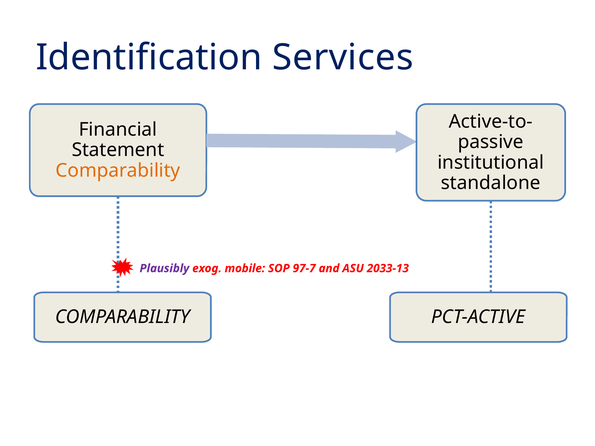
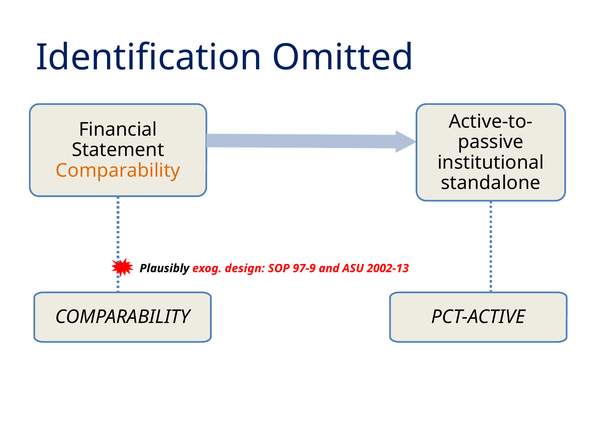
Services: Services -> Omitted
Plausibly colour: purple -> black
mobile: mobile -> design
97-7: 97-7 -> 97-9
2033-13: 2033-13 -> 2002-13
